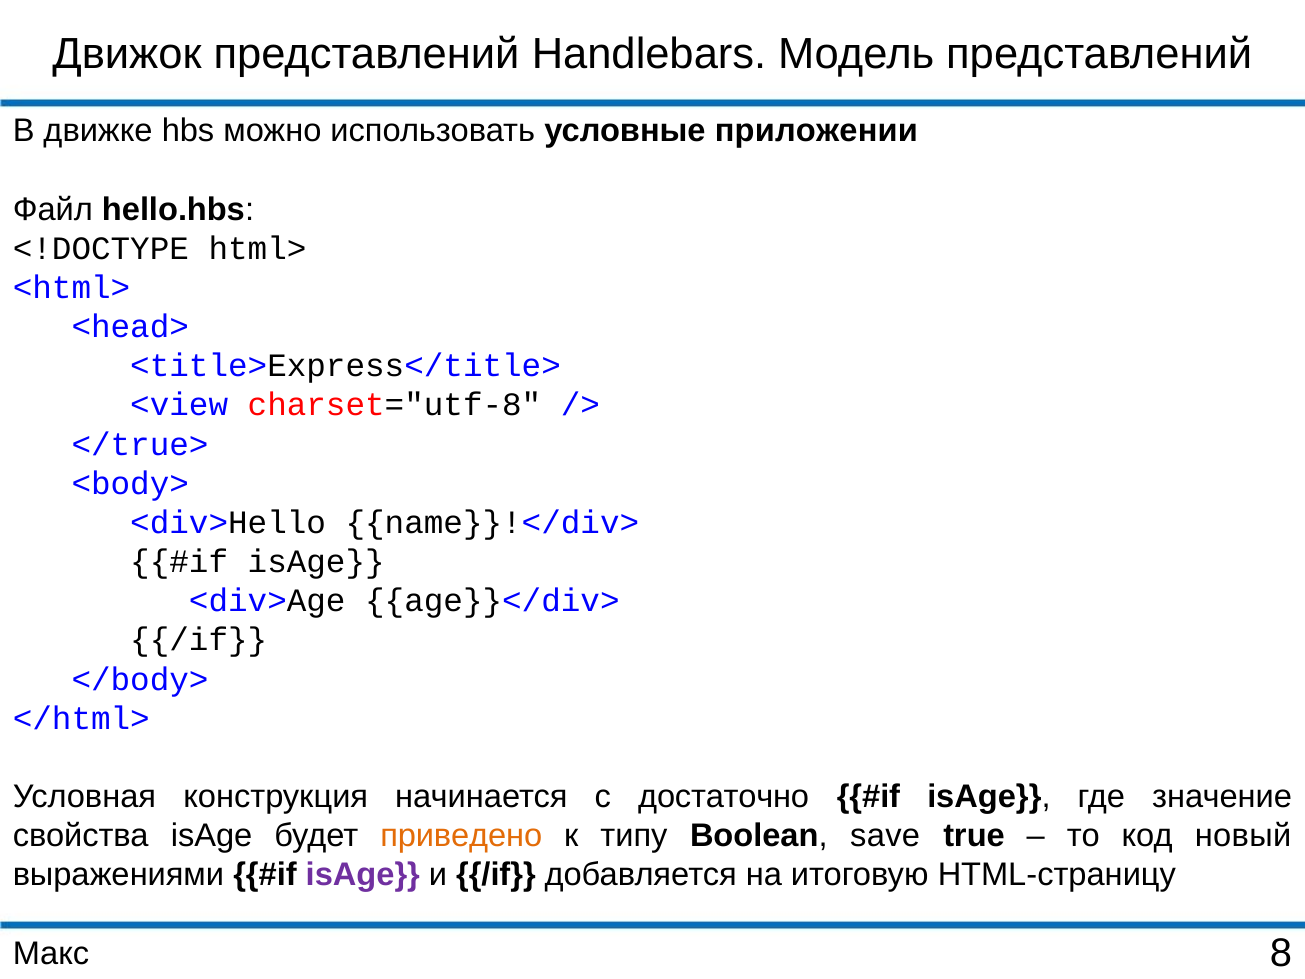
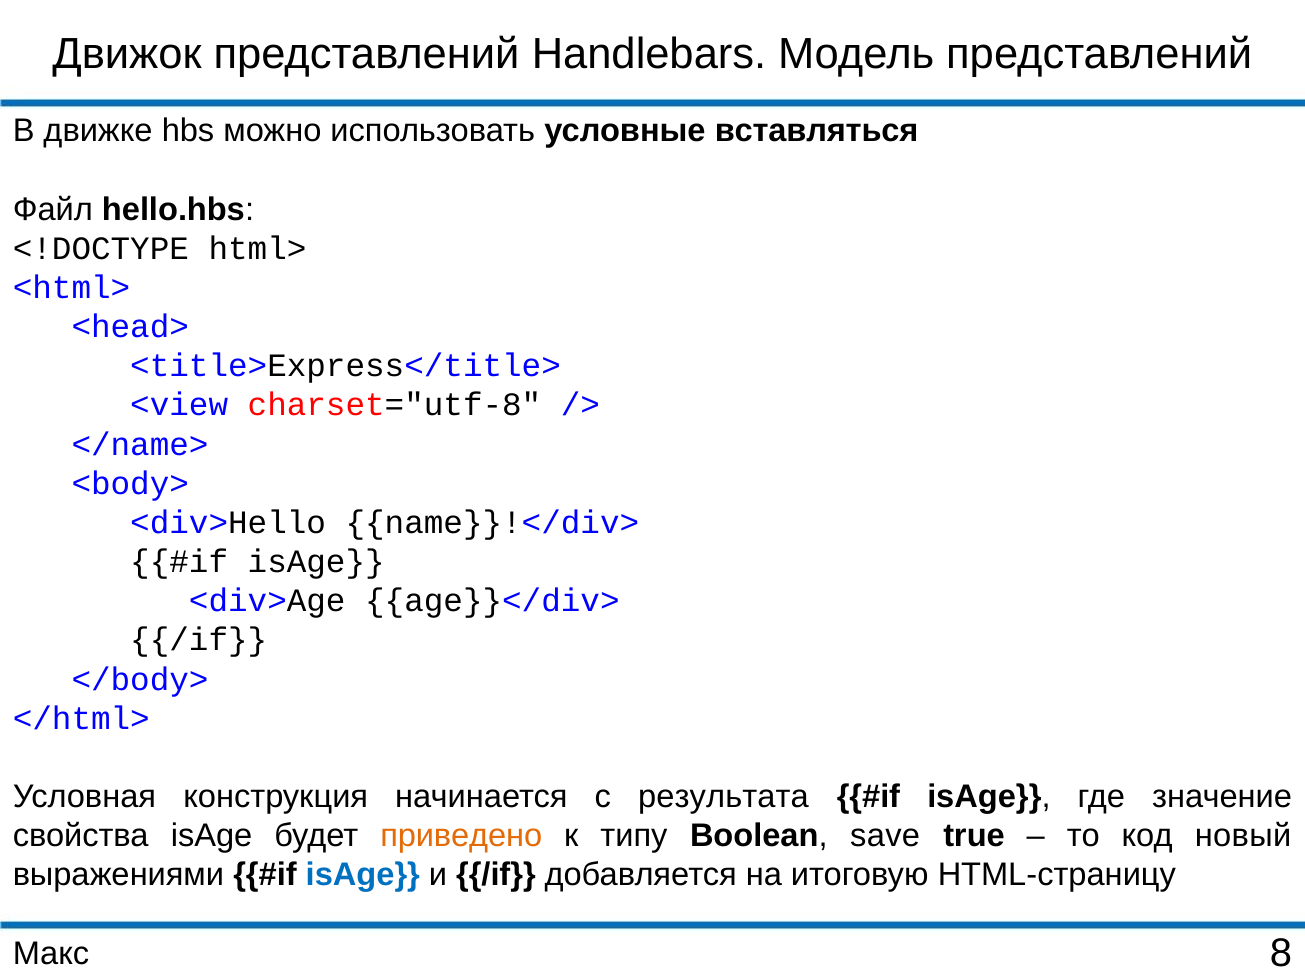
приложении: приложении -> вставляться
</true>: </true> -> </name>
достаточно: достаточно -> результата
isAge at (363, 875) colour: purple -> blue
